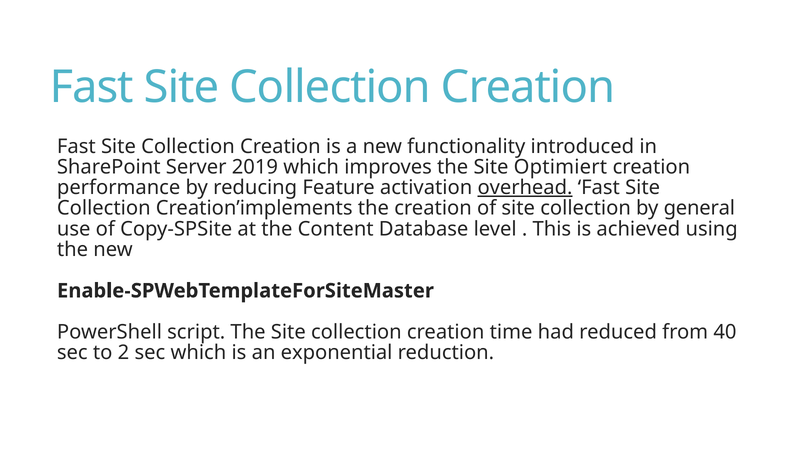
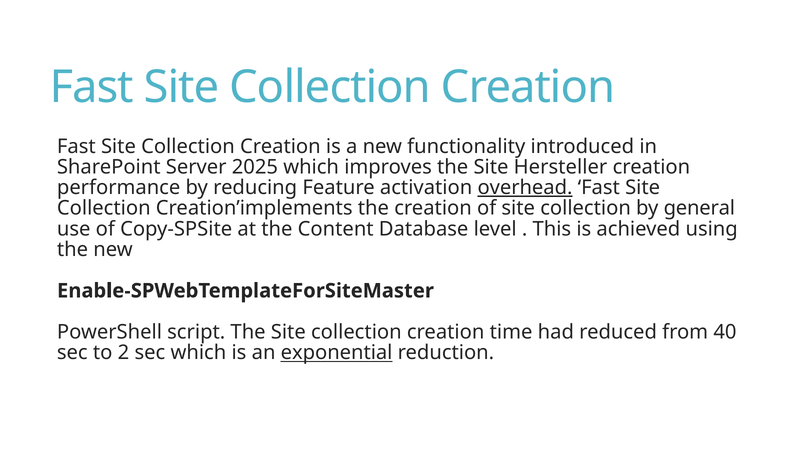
2019: 2019 -> 2025
Optimiert: Optimiert -> Hersteller
exponential underline: none -> present
